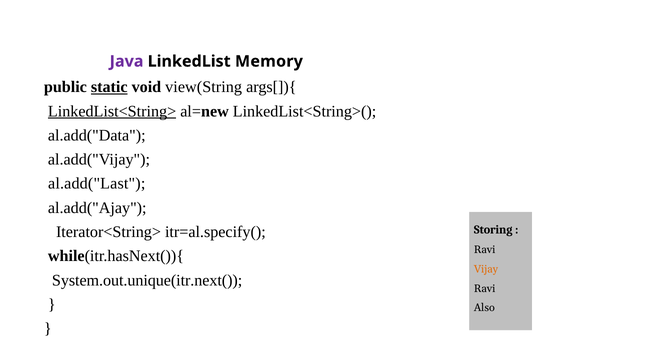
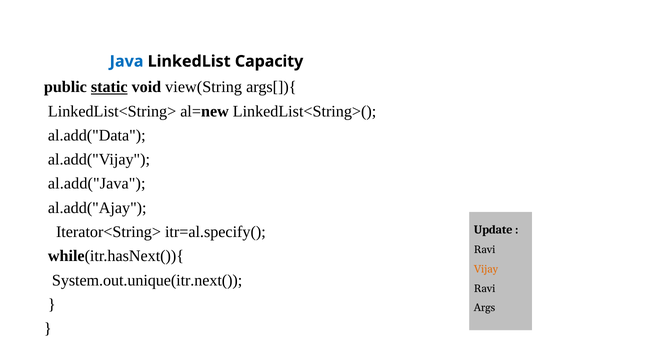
Java colour: purple -> blue
Memory: Memory -> Capacity
LinkedList<String> underline: present -> none
al.add("Last: al.add("Last -> al.add("Java
Storing: Storing -> Update
Also: Also -> Args
